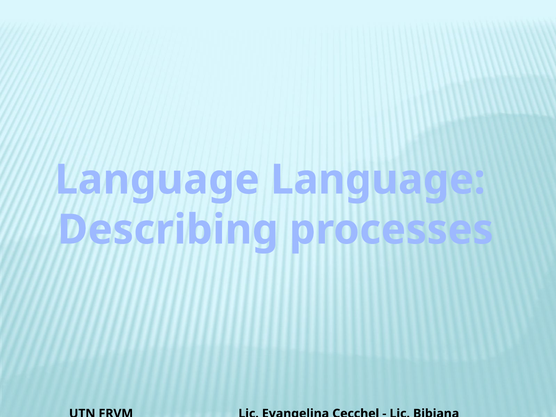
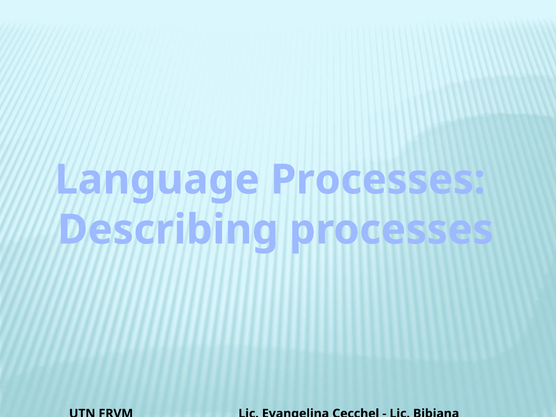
Language Language: Language -> Processes
